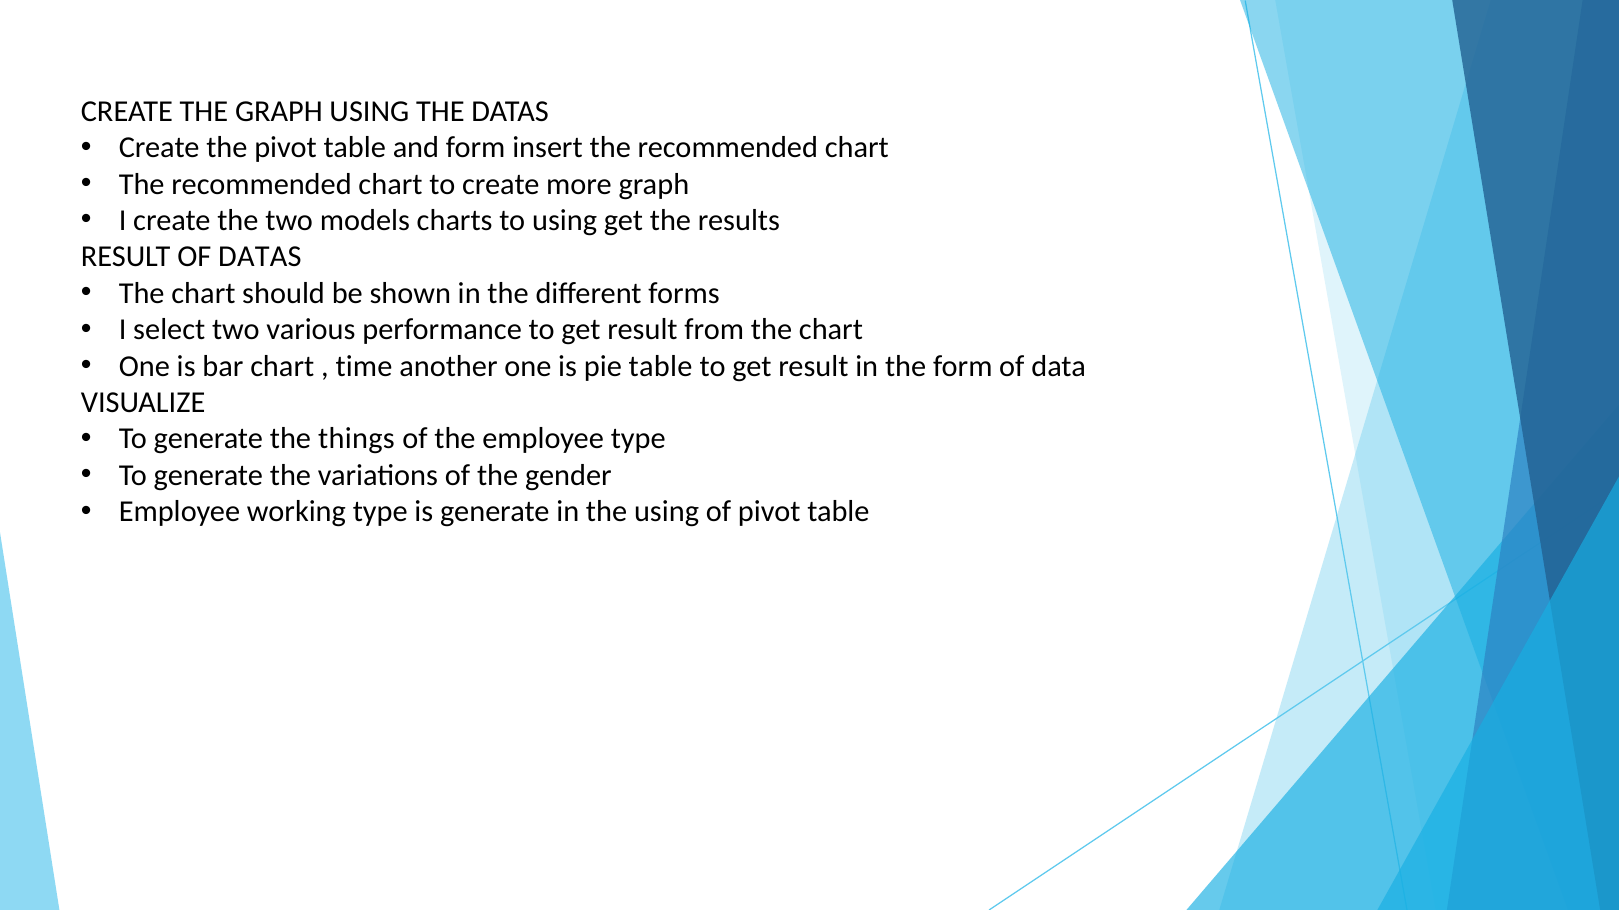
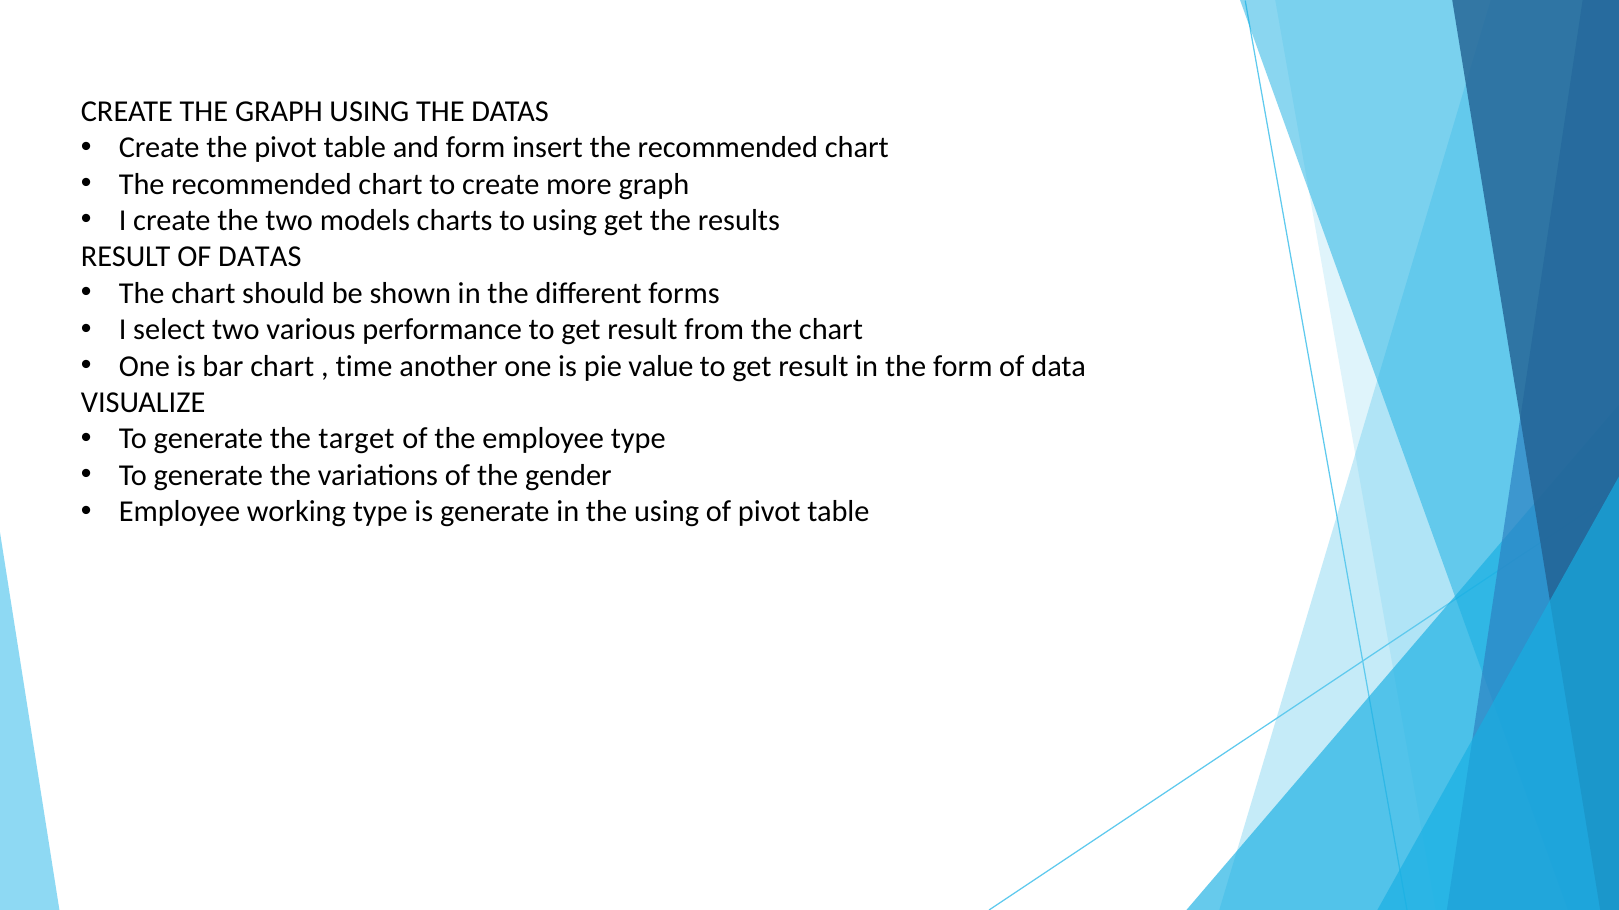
pie table: table -> value
things: things -> target
